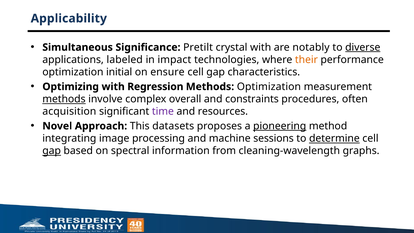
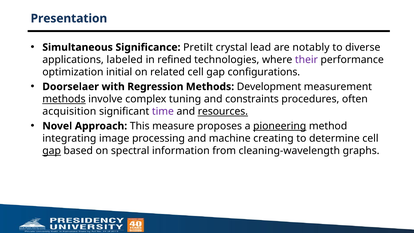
Applicability: Applicability -> Presentation
crystal with: with -> lead
diverse underline: present -> none
impact: impact -> refined
their colour: orange -> purple
ensure: ensure -> related
characteristics: characteristics -> configurations
Optimizing: Optimizing -> Doorselaer
Methods Optimization: Optimization -> Development
overall: overall -> tuning
resources underline: none -> present
datasets: datasets -> measure
sessions: sessions -> creating
determine underline: present -> none
